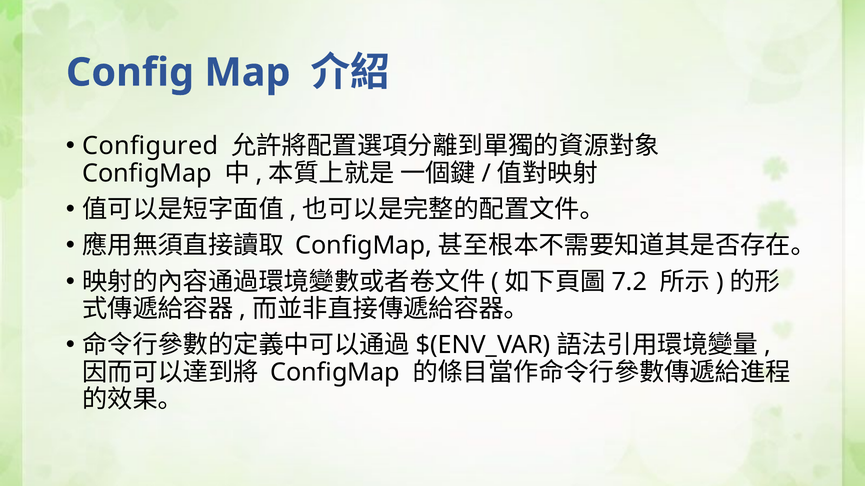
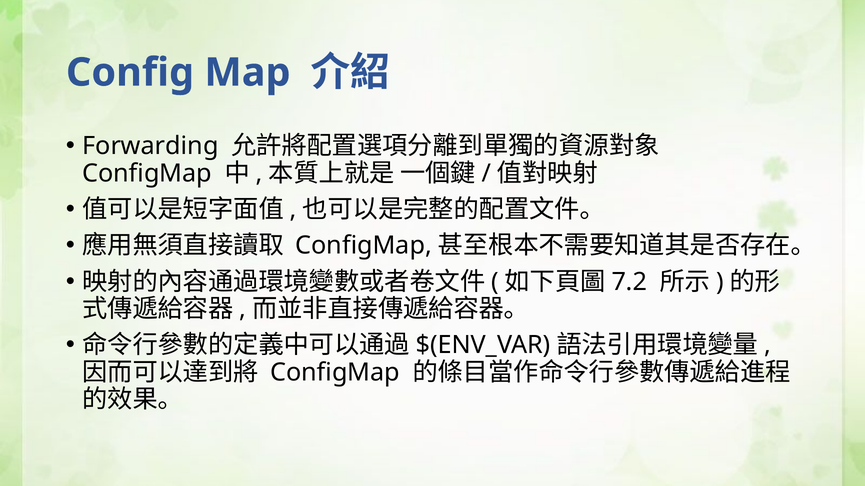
Configured: Configured -> Forwarding
